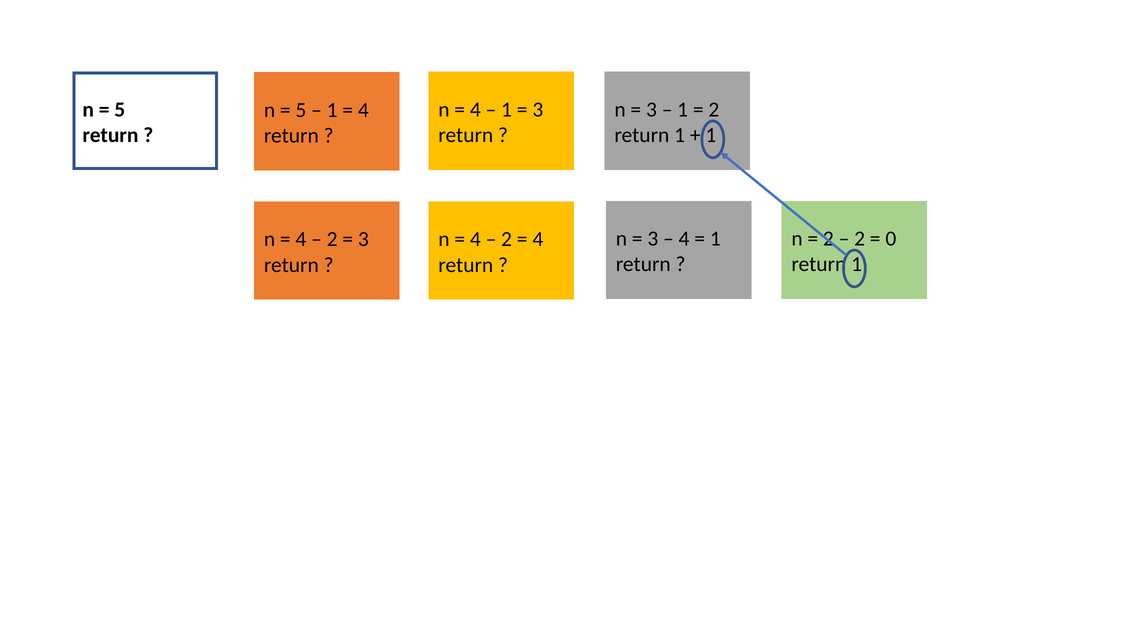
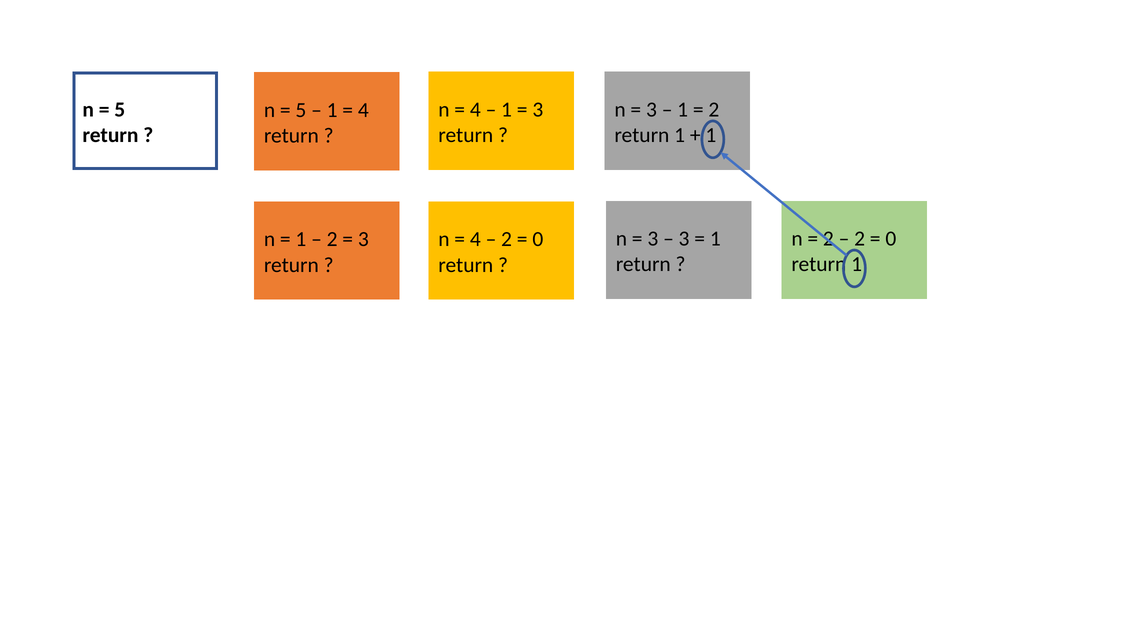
4 at (684, 239): 4 -> 3
4 at (301, 239): 4 -> 1
4 at (538, 239): 4 -> 0
